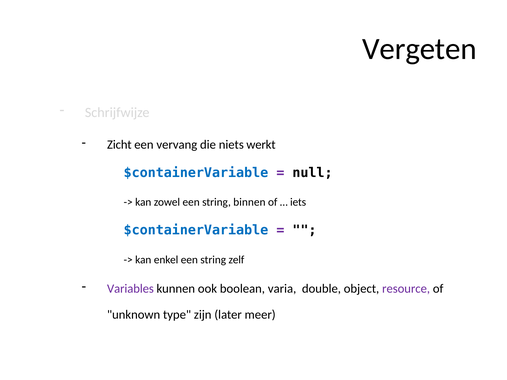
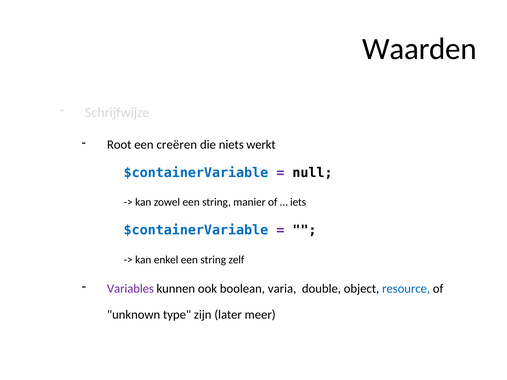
Vergeten: Vergeten -> Waarden
Zicht: Zicht -> Root
vervang: vervang -> creëren
binnen: binnen -> manier
resource colour: purple -> blue
